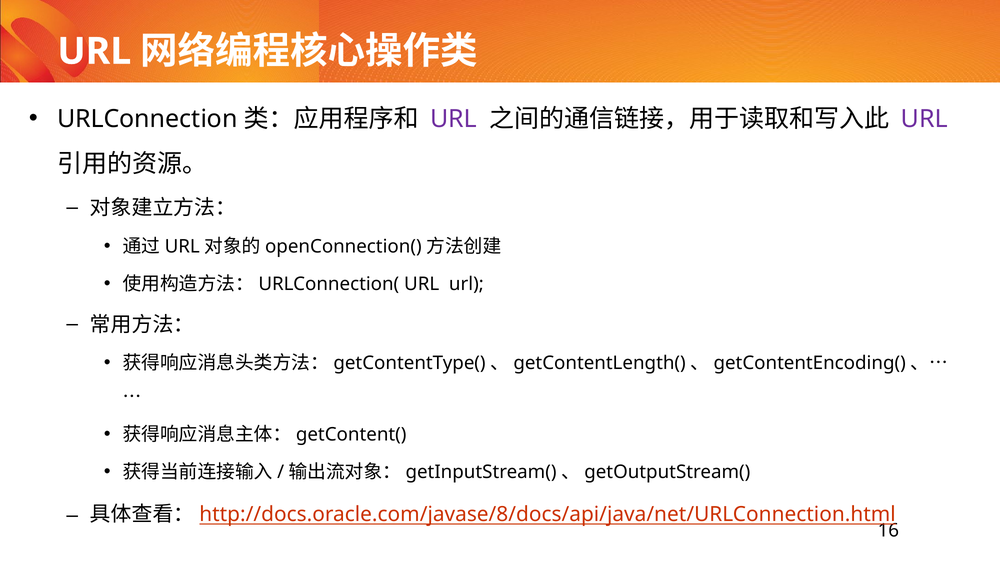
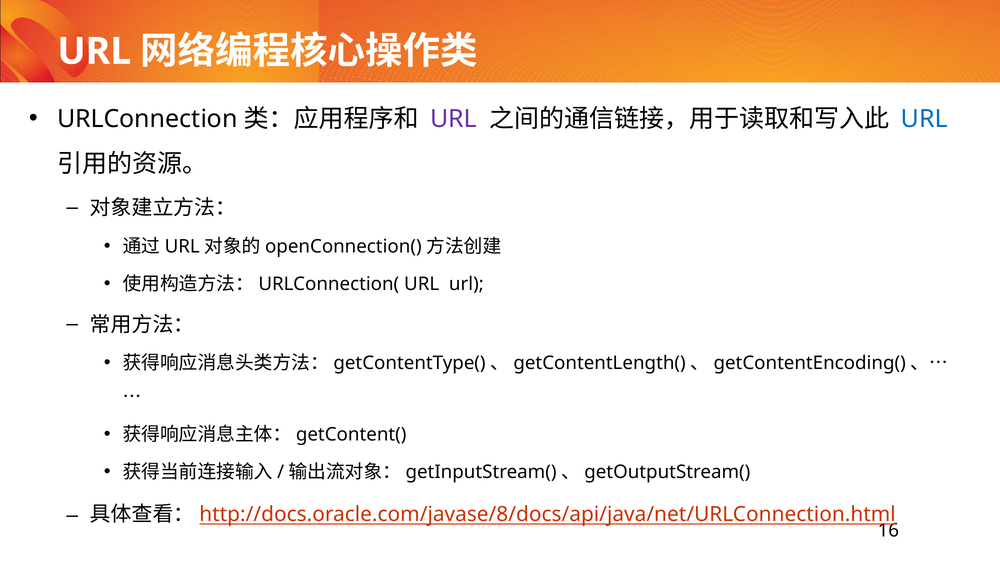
URL at (924, 119) colour: purple -> blue
